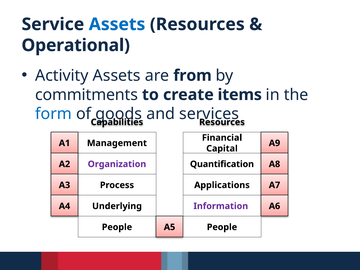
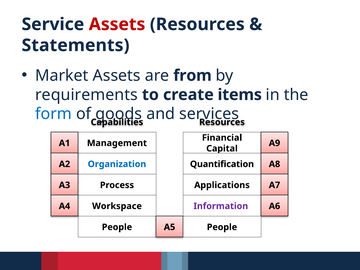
Assets at (117, 24) colour: blue -> red
Operational: Operational -> Statements
Activity: Activity -> Market
commitments: commitments -> requirements
Organization colour: purple -> blue
Underlying: Underlying -> Workspace
